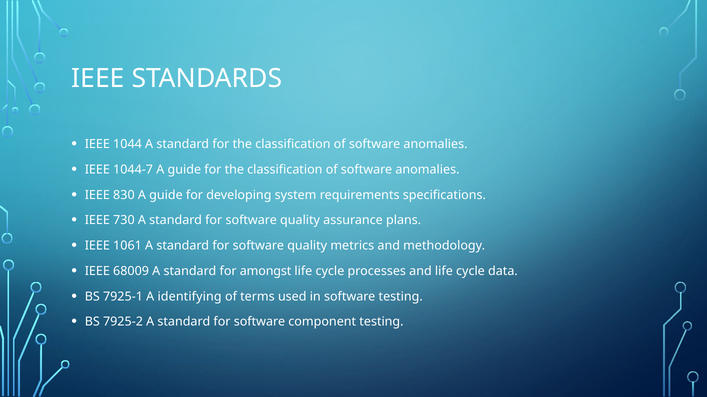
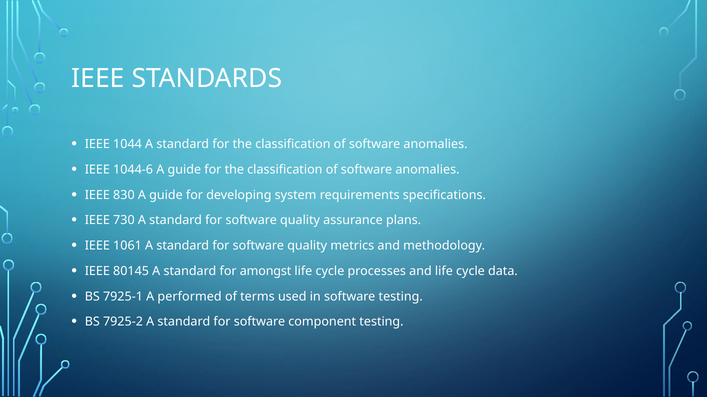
1044-7: 1044-7 -> 1044-6
68009: 68009 -> 80145
identifying: identifying -> performed
